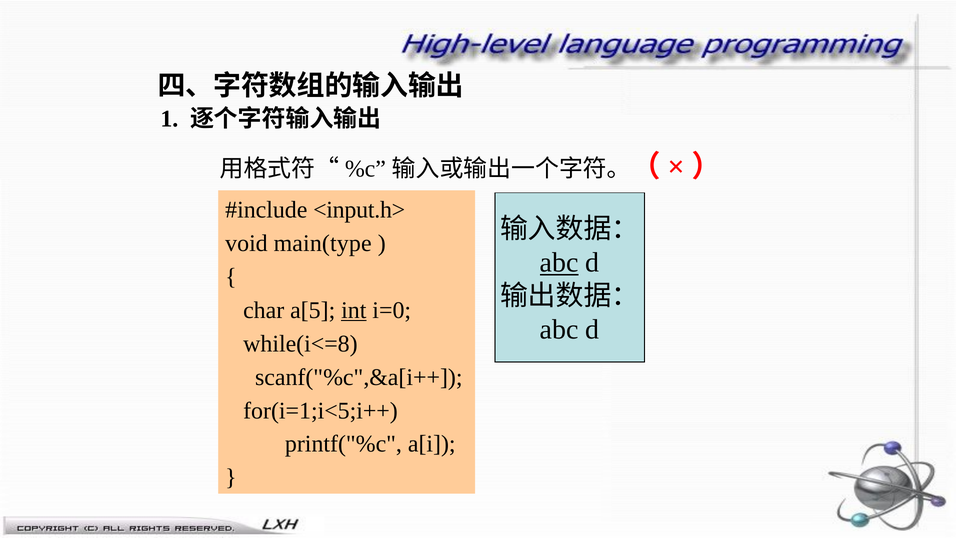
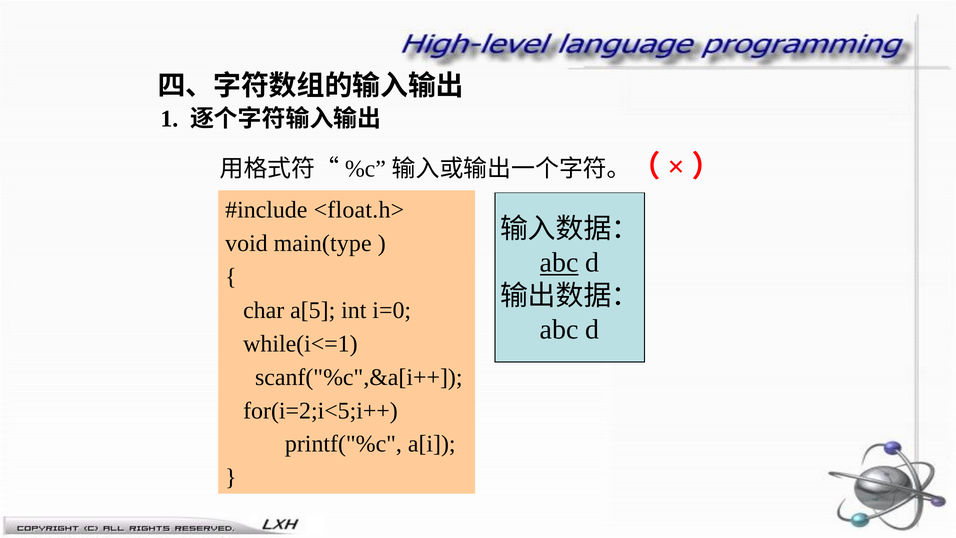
<input.h>: <input.h> -> <float.h>
int underline: present -> none
while(i<=8: while(i<=8 -> while(i<=1
for(i=1;i<5;i++: for(i=1;i<5;i++ -> for(i=2;i<5;i++
